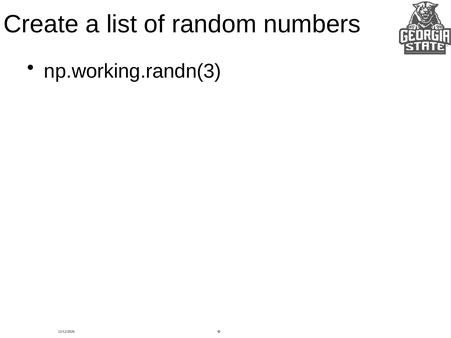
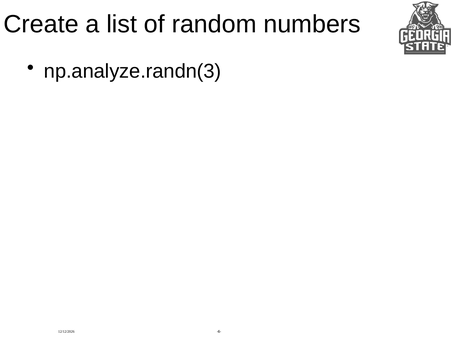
np.working.randn(3: np.working.randn(3 -> np.analyze.randn(3
